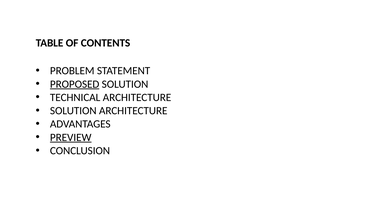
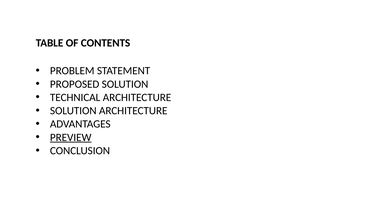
PROPOSED underline: present -> none
